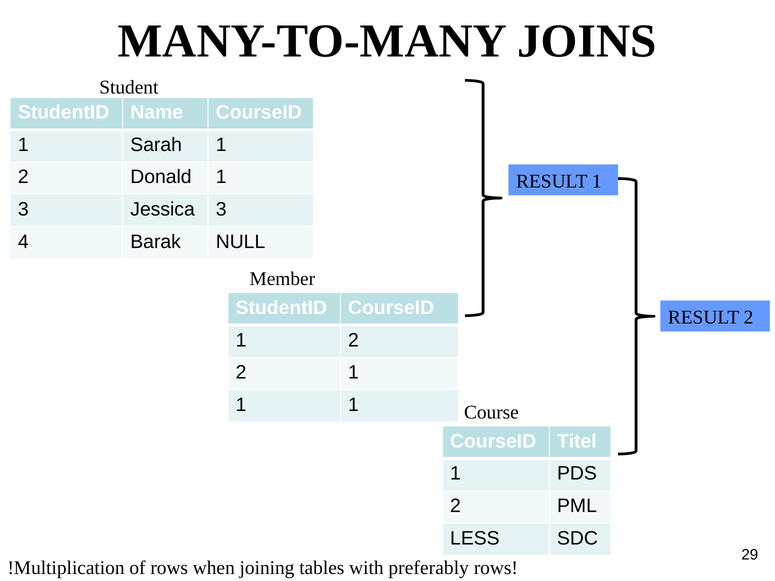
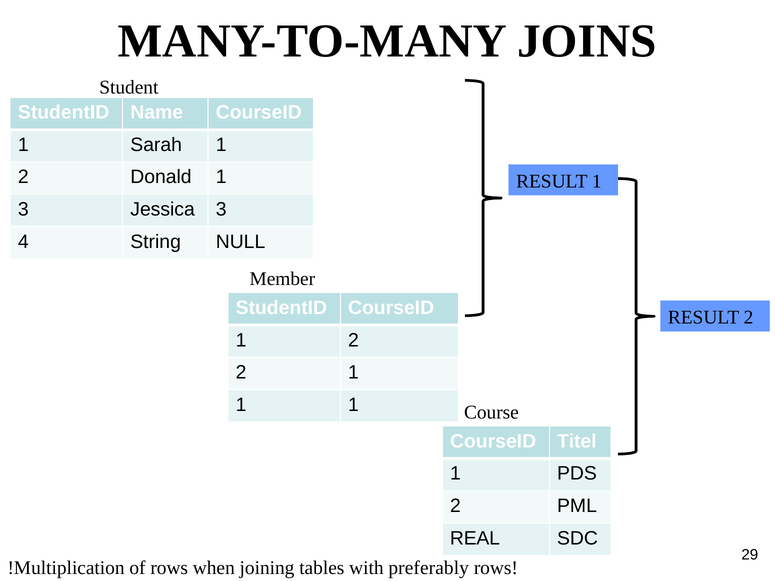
Barak: Barak -> String
LESS: LESS -> REAL
